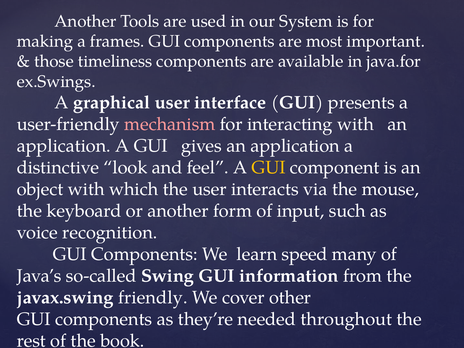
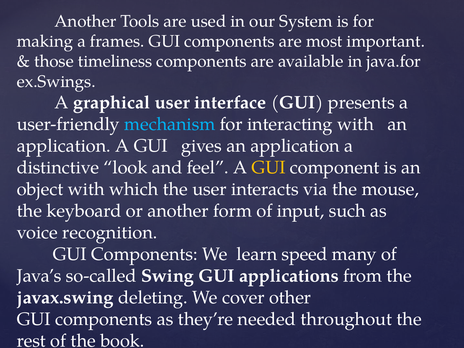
mechanism colour: pink -> light blue
information: information -> applications
friendly: friendly -> deleting
